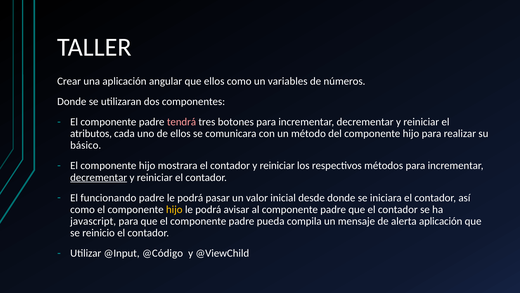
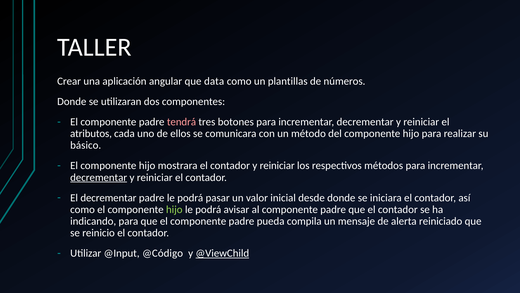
que ellos: ellos -> data
variables: variables -> plantillas
El funcionando: funcionando -> decrementar
hijo at (174, 209) colour: yellow -> light green
javascript: javascript -> indicando
alerta aplicación: aplicación -> reiniciado
@ViewChild underline: none -> present
